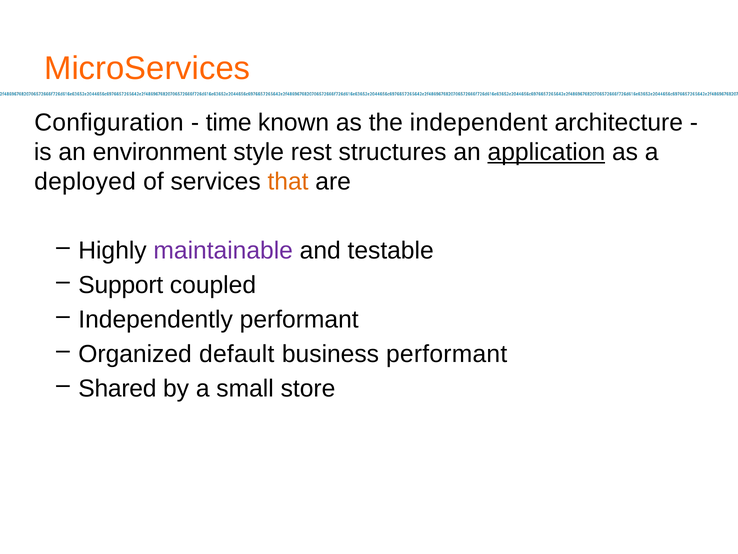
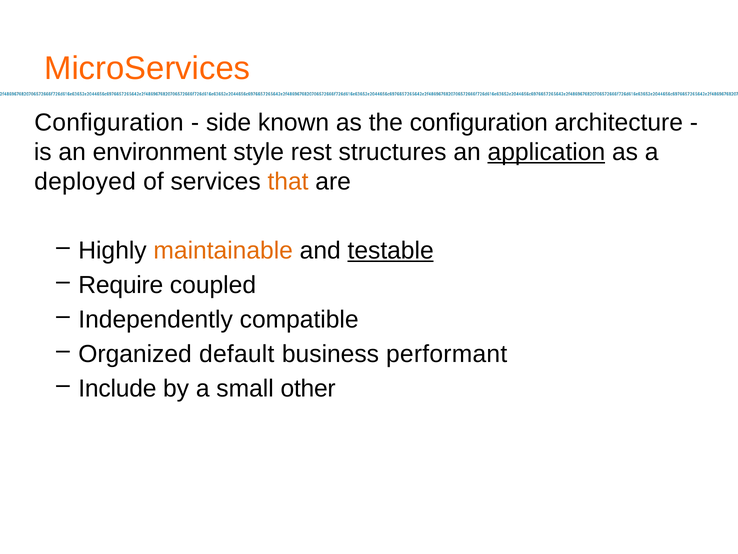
time: time -> side
the independent: independent -> configuration
maintainable colour: purple -> orange
testable underline: none -> present
Support: Support -> Require
Independently performant: performant -> compatible
Shared: Shared -> Include
store: store -> other
